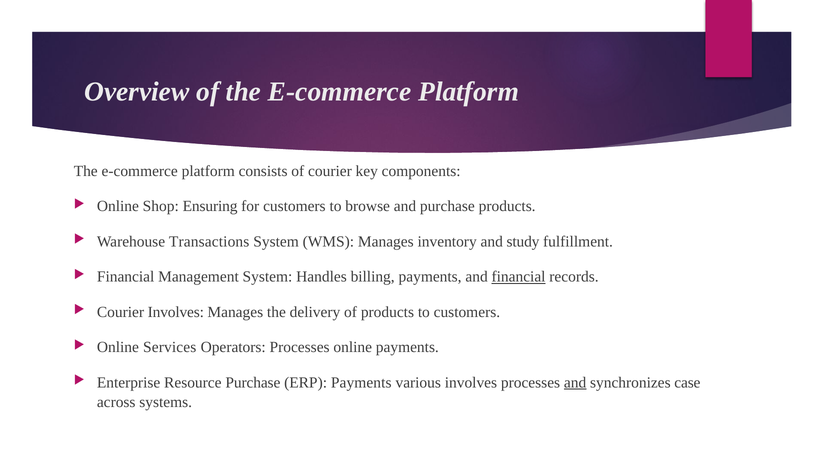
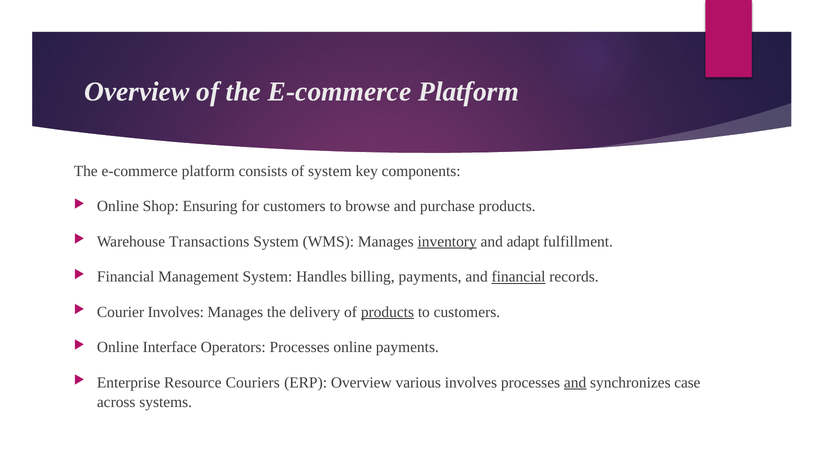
of courier: courier -> system
inventory underline: none -> present
study: study -> adapt
products at (387, 312) underline: none -> present
Services: Services -> Interface
Resource Purchase: Purchase -> Couriers
ERP Payments: Payments -> Overview
